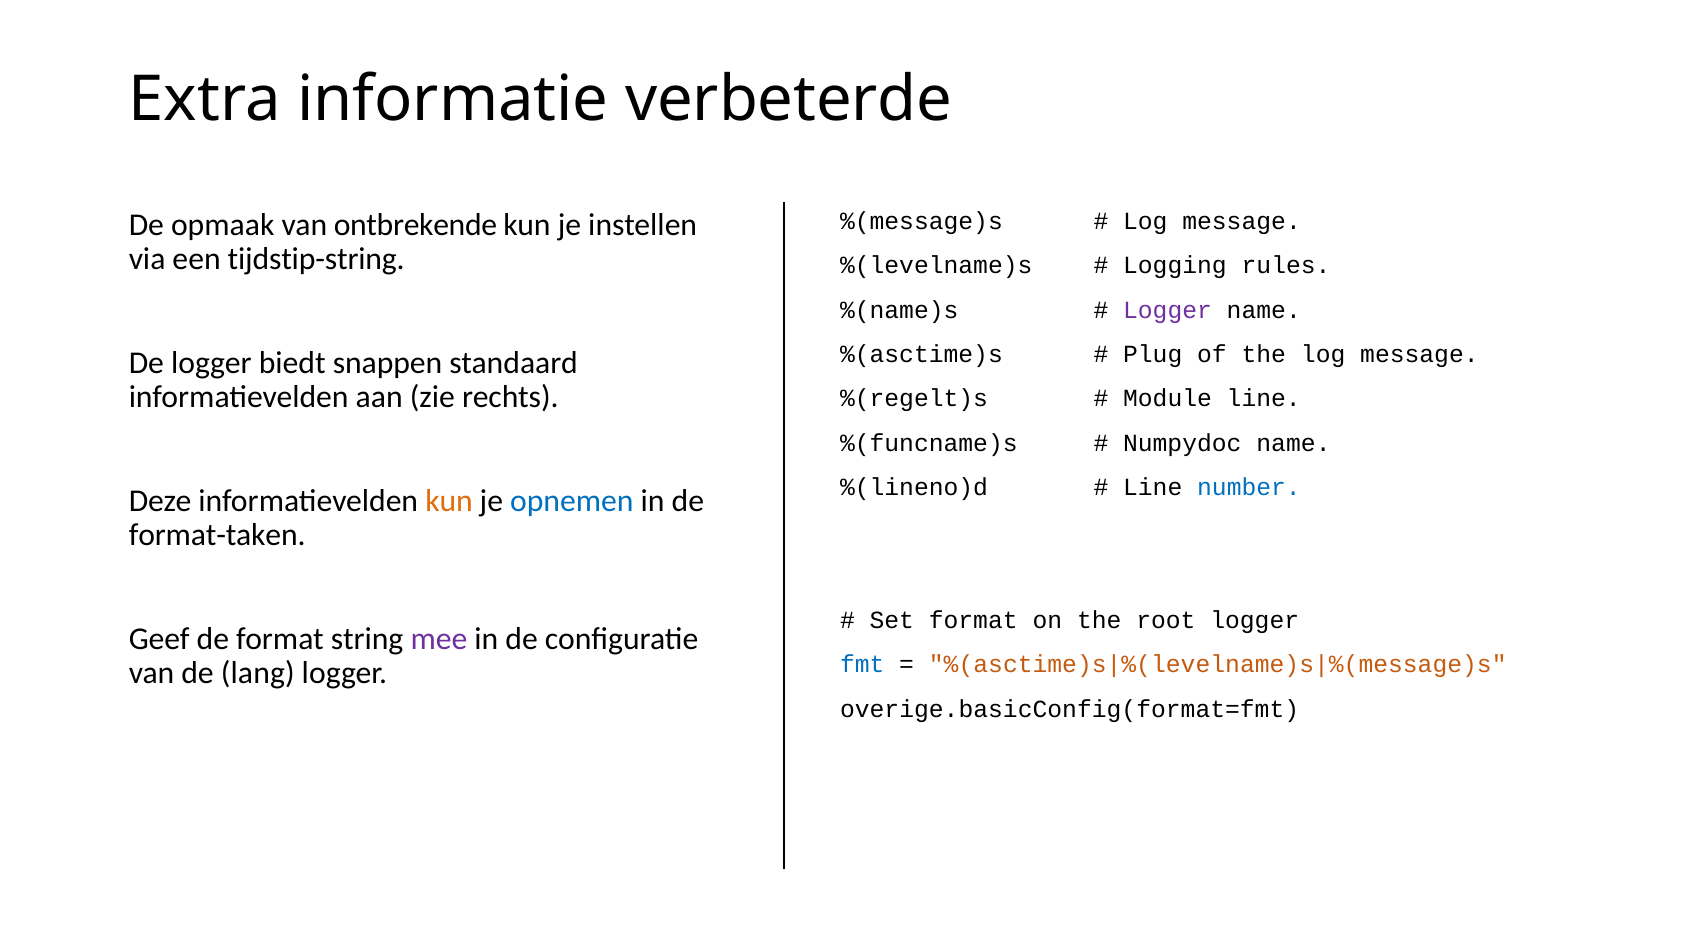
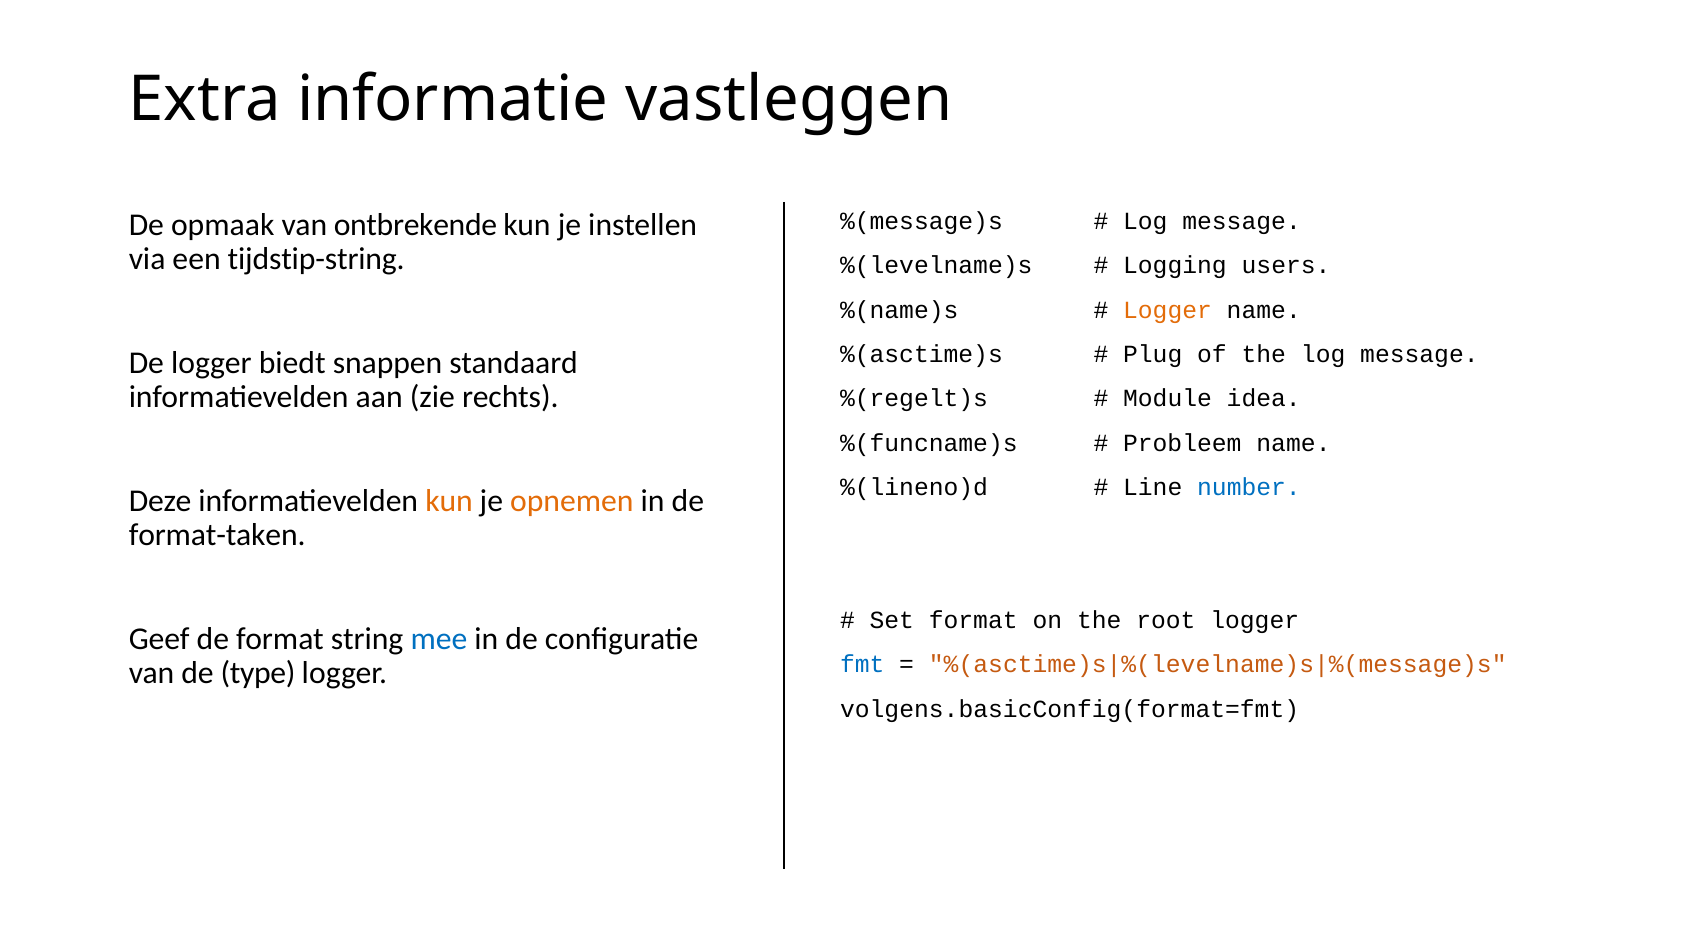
verbeterde: verbeterde -> vastleggen
rules: rules -> users
Logger at (1168, 310) colour: purple -> orange
Module line: line -> idea
Numpydoc: Numpydoc -> Probleem
opnemen colour: blue -> orange
mee colour: purple -> blue
lang: lang -> type
overige.basicConfig(format=fmt: overige.basicConfig(format=fmt -> volgens.basicConfig(format=fmt
